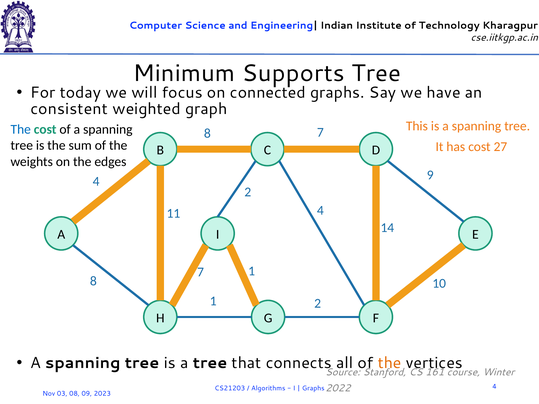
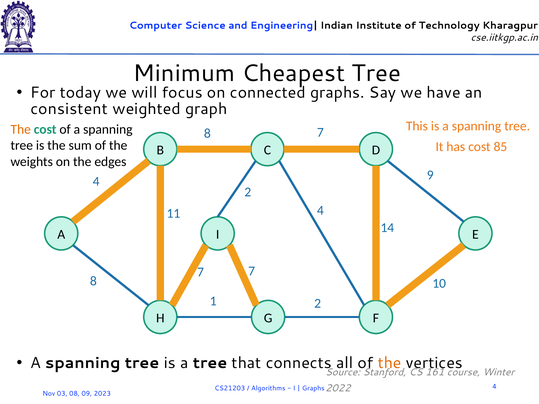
Supports: Supports -> Cheapest
The at (21, 129) colour: blue -> orange
27: 27 -> 85
7 1: 1 -> 7
